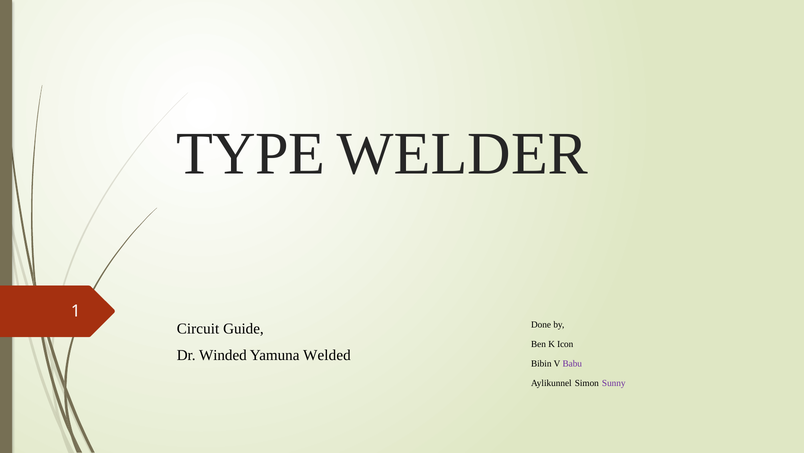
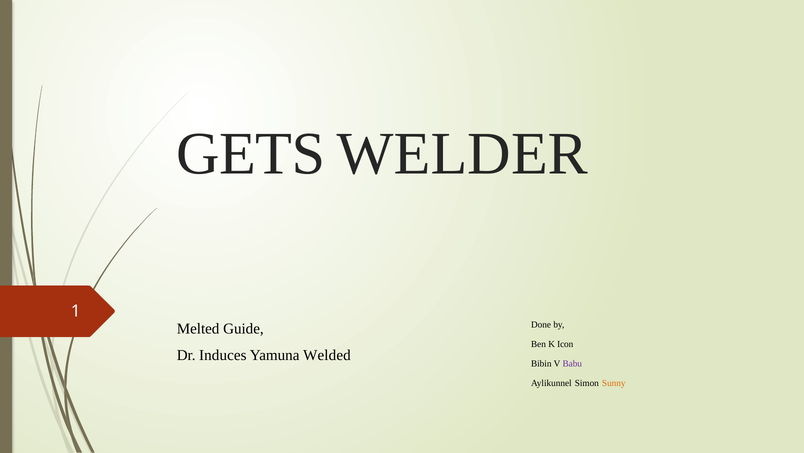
TYPE: TYPE -> GETS
Circuit: Circuit -> Melted
Winded: Winded -> Induces
Sunny colour: purple -> orange
